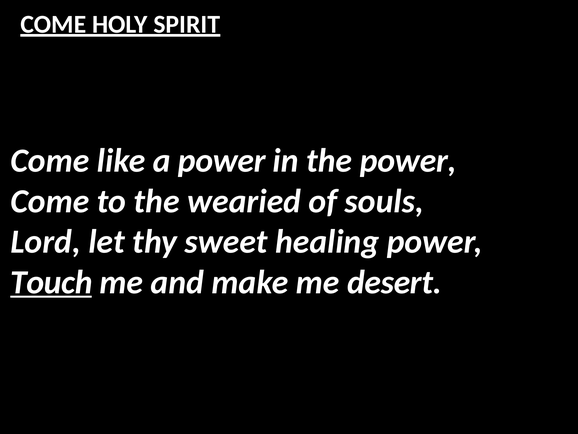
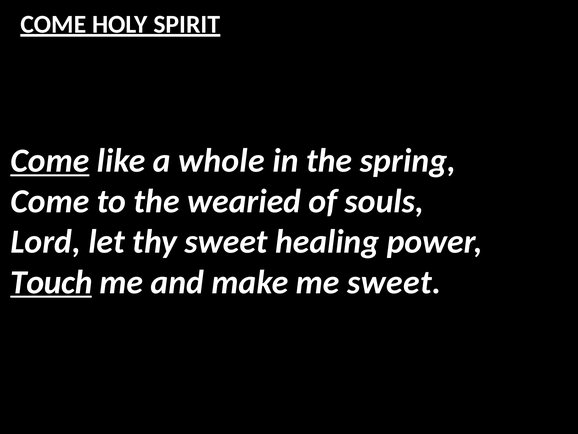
Come at (50, 161) underline: none -> present
a power: power -> whole
the power: power -> spring
me desert: desert -> sweet
